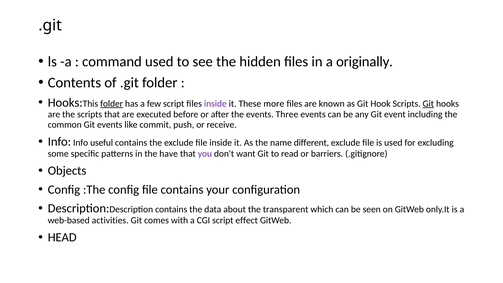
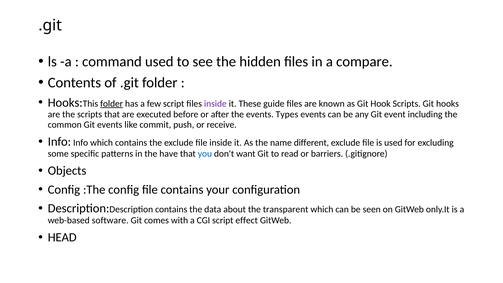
originally: originally -> compare
more: more -> guide
Git at (428, 104) underline: present -> none
Three: Three -> Types
Info useful: useful -> which
you colour: purple -> blue
activities: activities -> software
